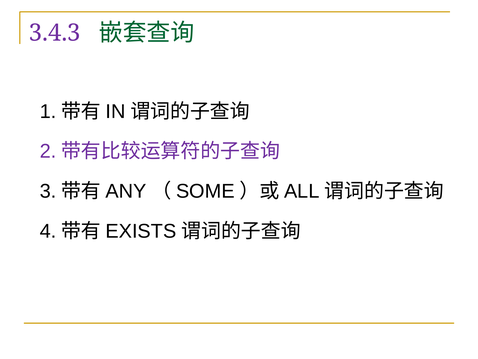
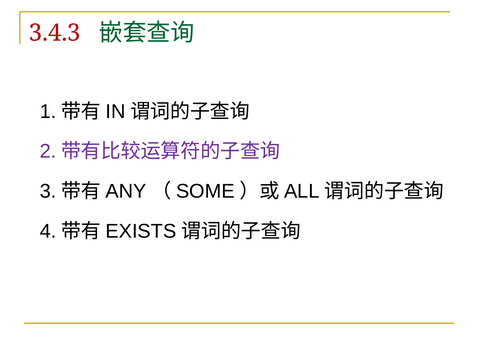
3.4.3 colour: purple -> red
